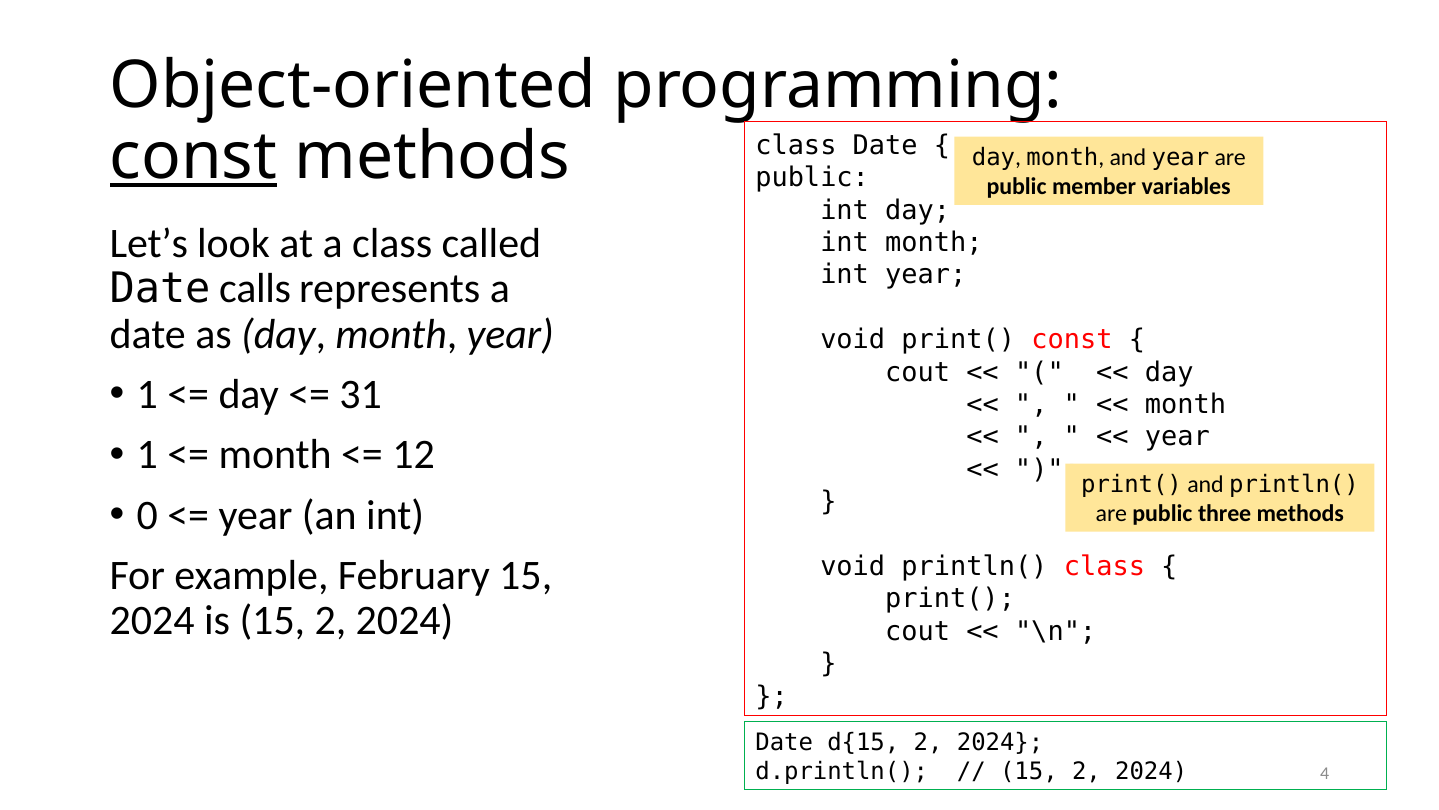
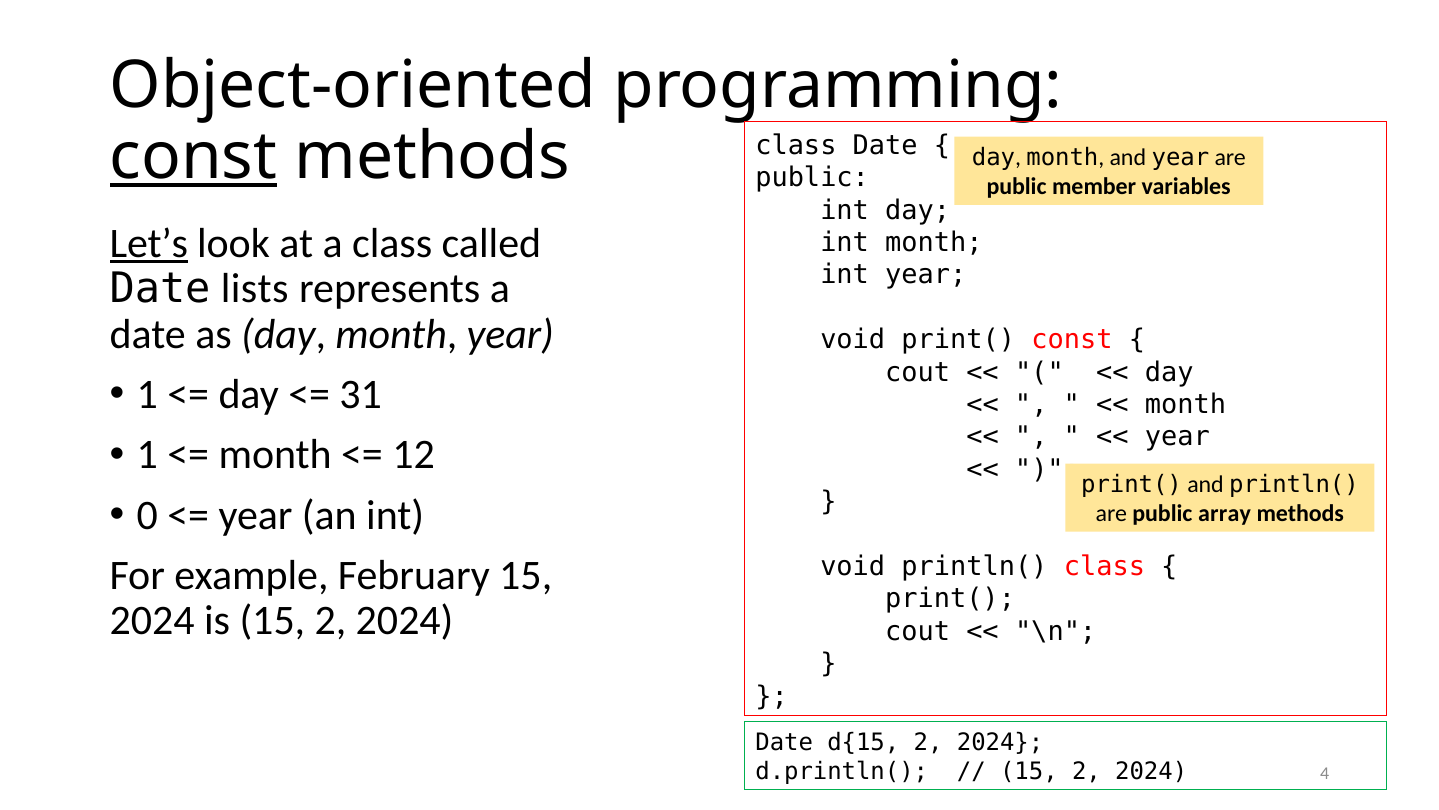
Let’s underline: none -> present
calls: calls -> lists
three: three -> array
